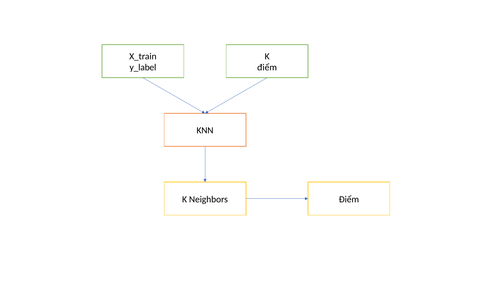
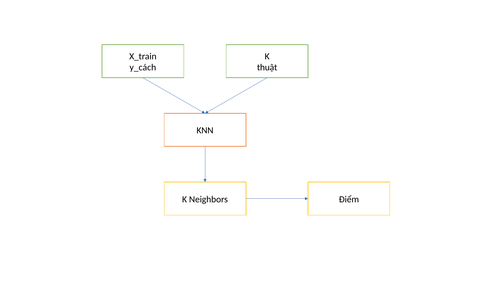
y_label: y_label -> y_cách
điểm at (267, 68): điểm -> thuật
